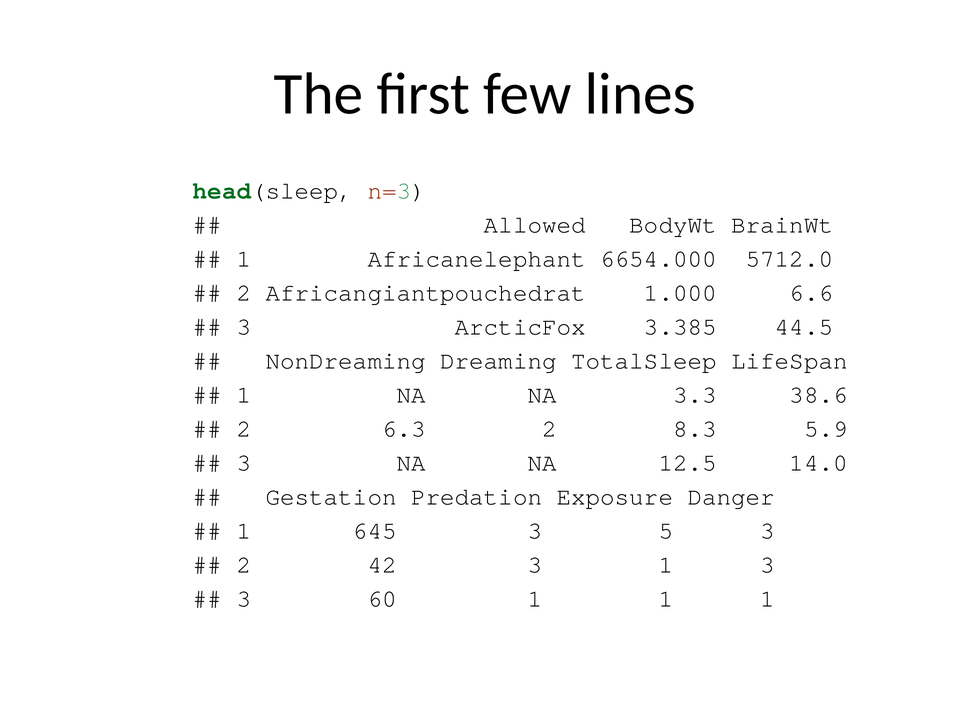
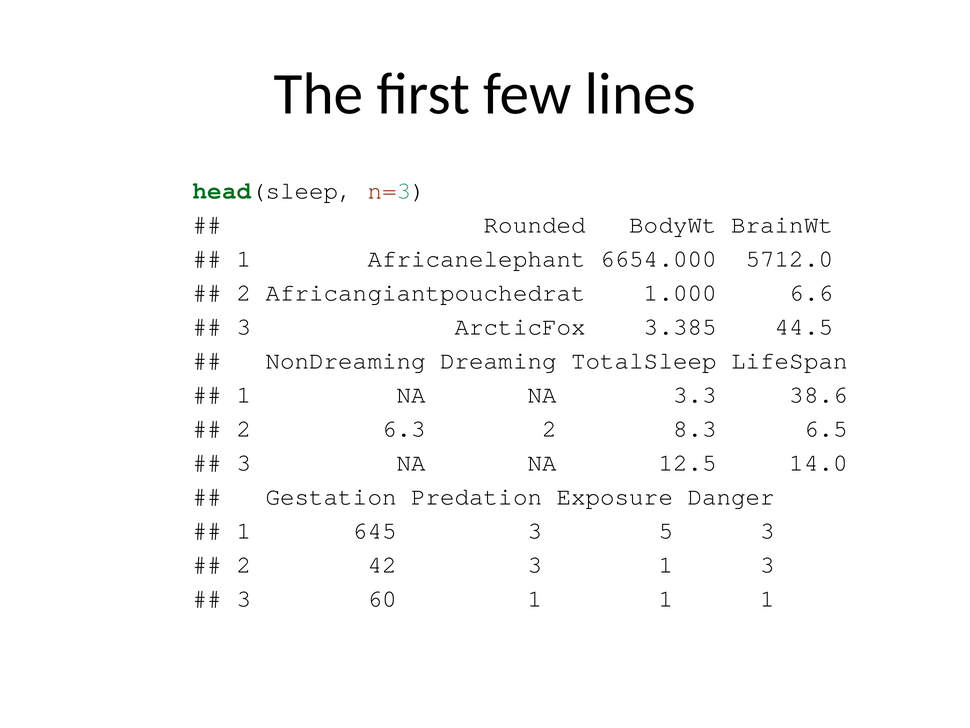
Allowed: Allowed -> Rounded
5.9: 5.9 -> 6.5
